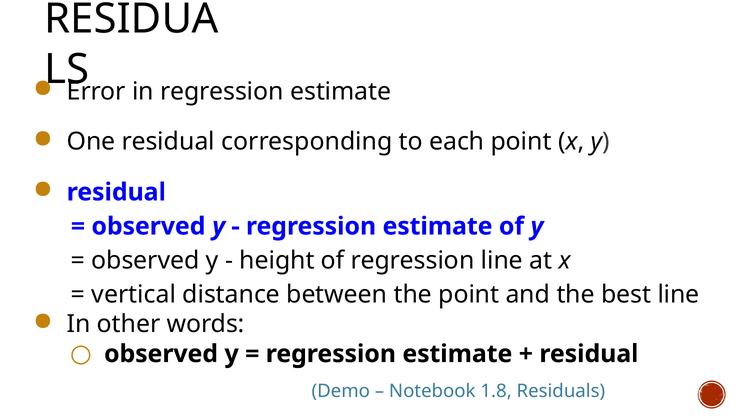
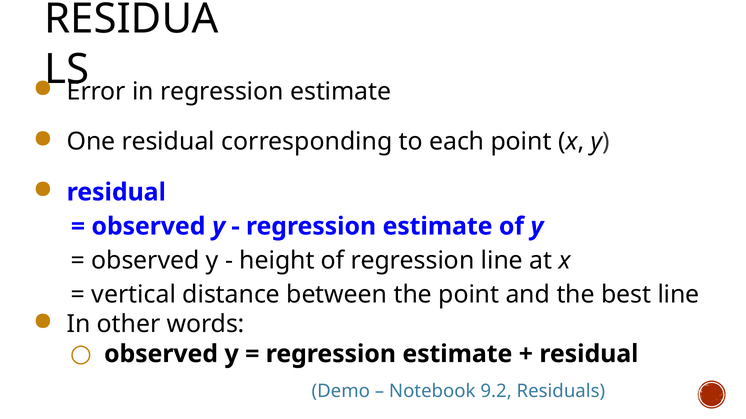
1.8: 1.8 -> 9.2
